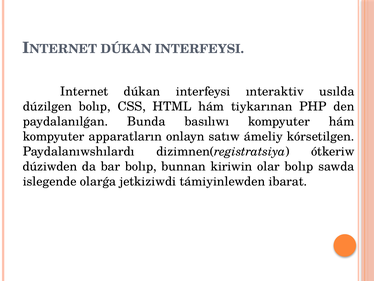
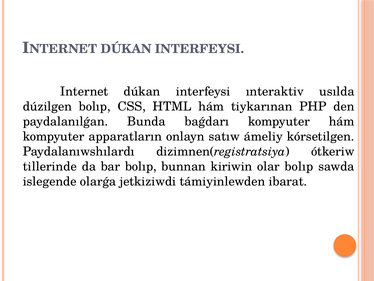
basılıwı: basılıwı -> baǵdarı
dúziwden: dúziwden -> tillerinde
